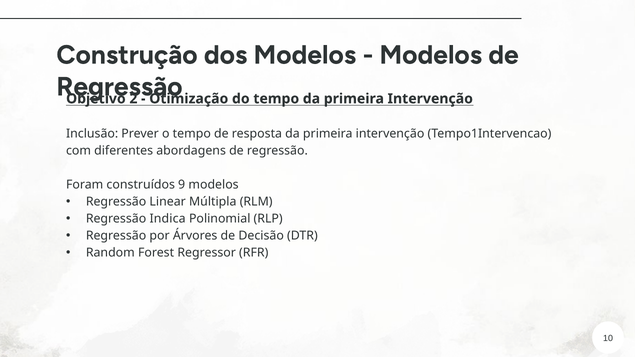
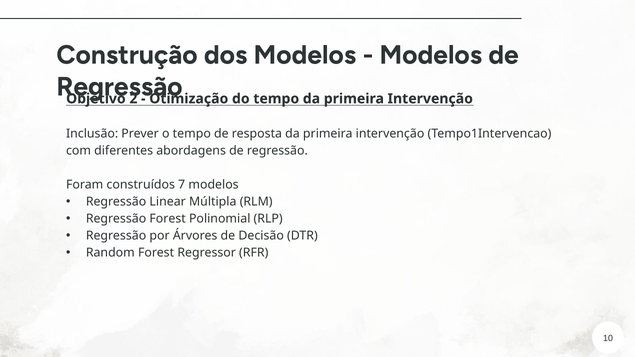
9: 9 -> 7
Regressão Indica: Indica -> Forest
